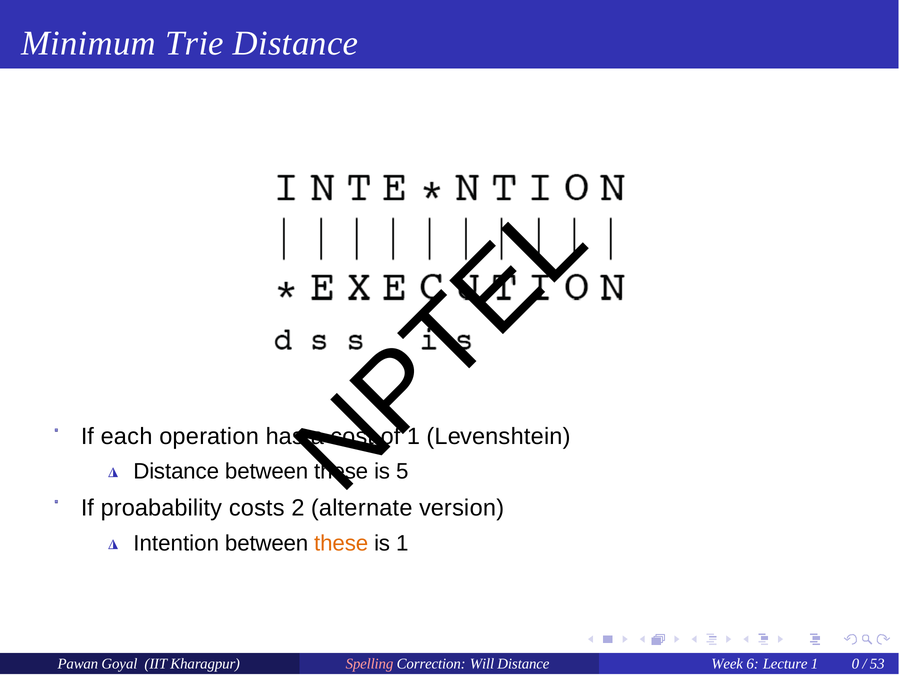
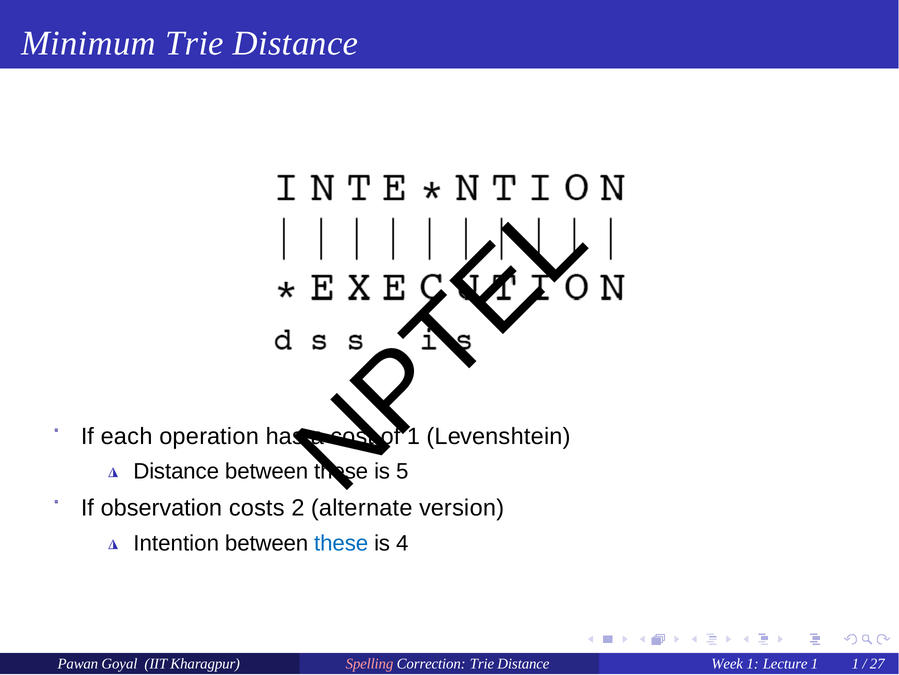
proabability: proabability -> observation
these at (341, 543) colour: orange -> blue
is 1: 1 -> 4
Correction Will: Will -> Trie
Week 6: 6 -> 1
1 0: 0 -> 1
53: 53 -> 27
